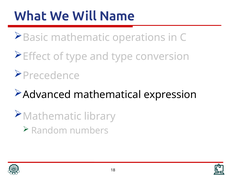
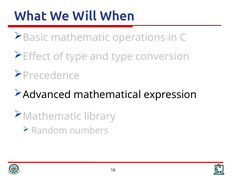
Name: Name -> When
